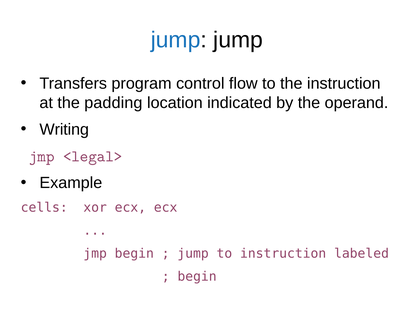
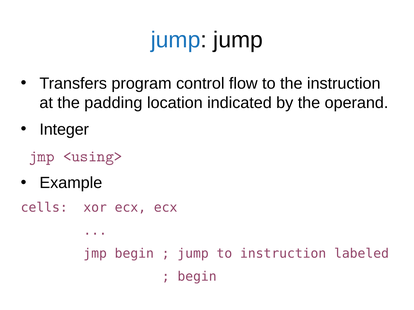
Writing: Writing -> Integer
<legal>: <legal> -> <using>
